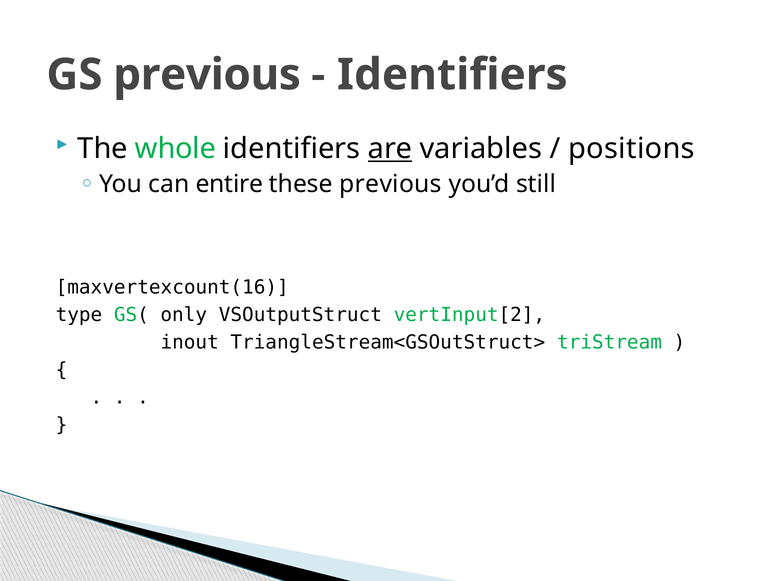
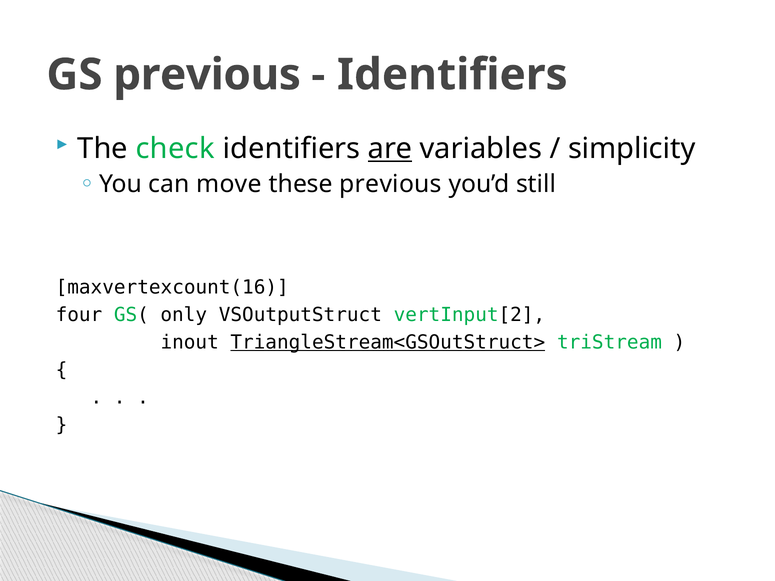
whole: whole -> check
positions: positions -> simplicity
entire: entire -> move
type: type -> four
TriangleStream<GSOutStruct> underline: none -> present
